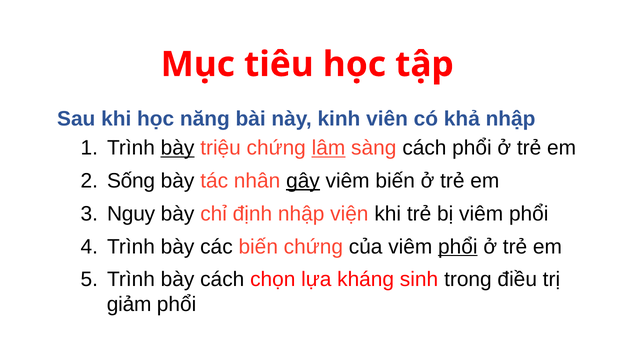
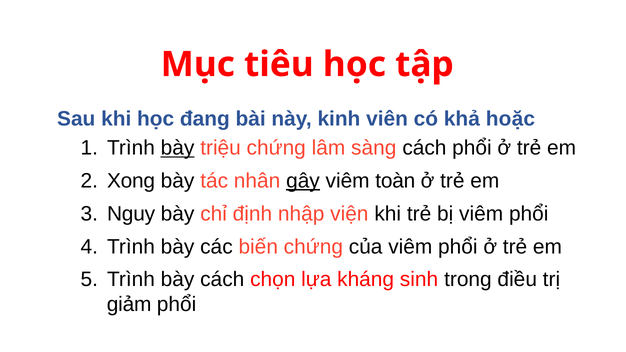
năng: năng -> đang
khả nhập: nhập -> hoặc
lâm underline: present -> none
Sống: Sống -> Xong
viêm biến: biến -> toàn
phổi at (458, 247) underline: present -> none
